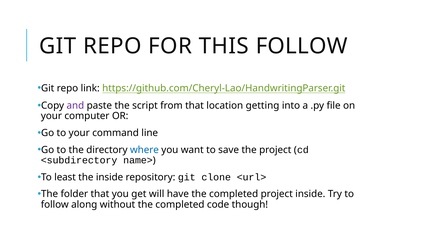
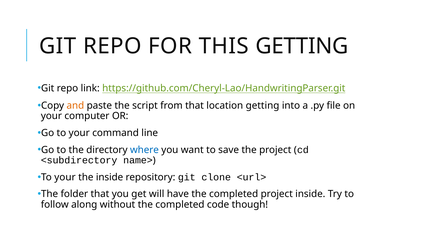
THIS FOLLOW: FOLLOW -> GETTING
and colour: purple -> orange
least at (65, 177): least -> your
